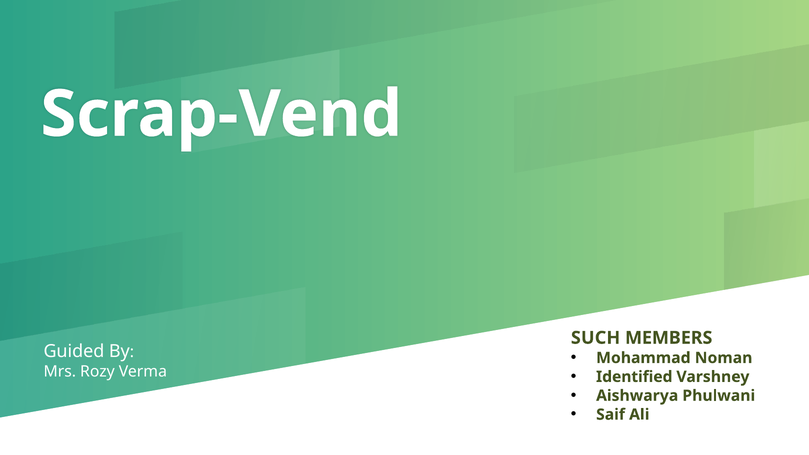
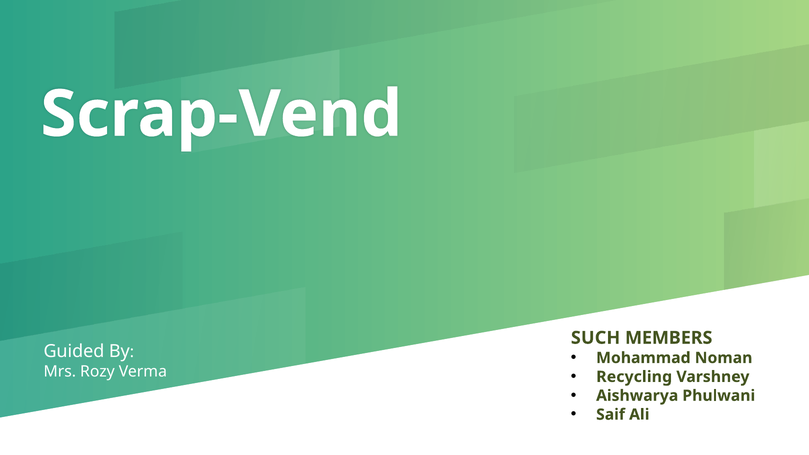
Identified: Identified -> Recycling
